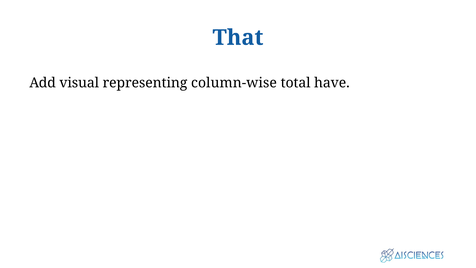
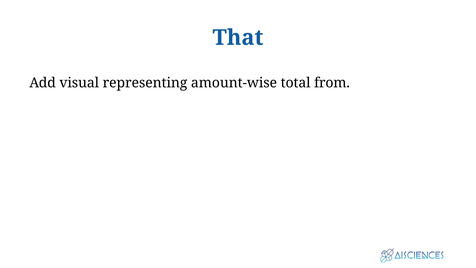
column-wise: column-wise -> amount-wise
have: have -> from
